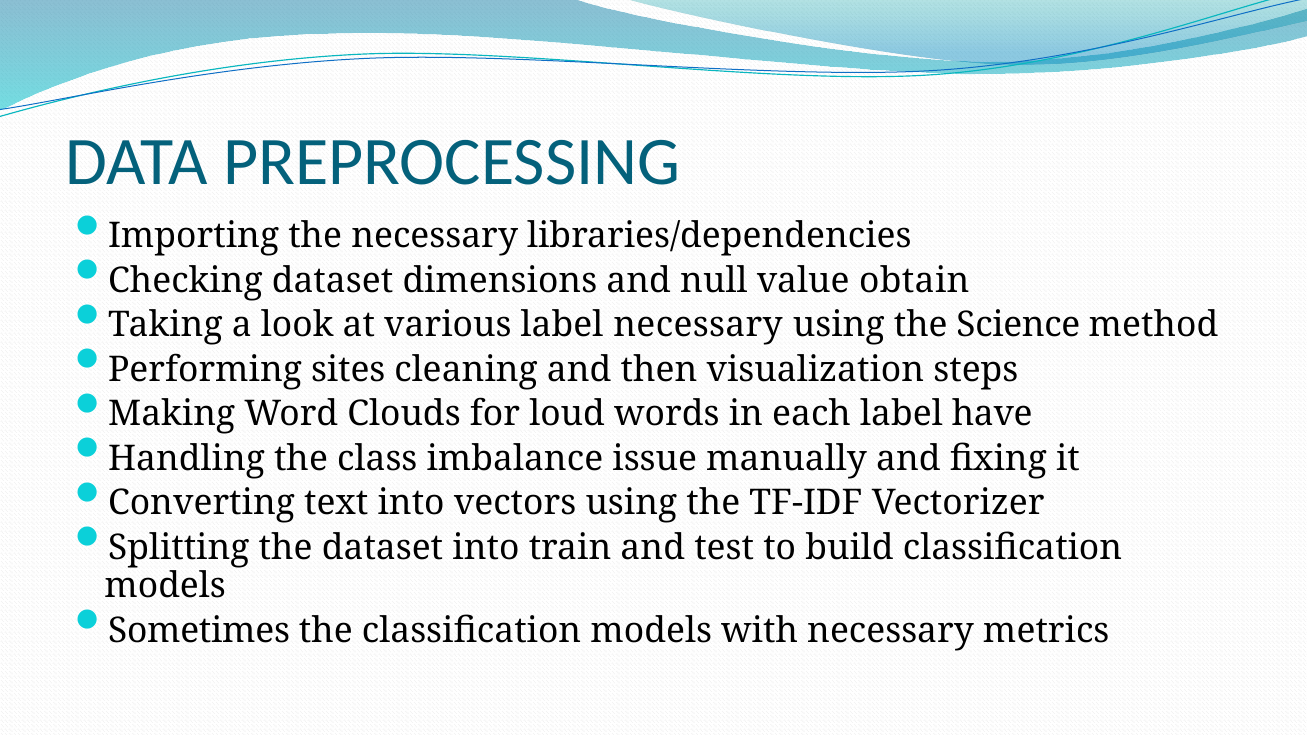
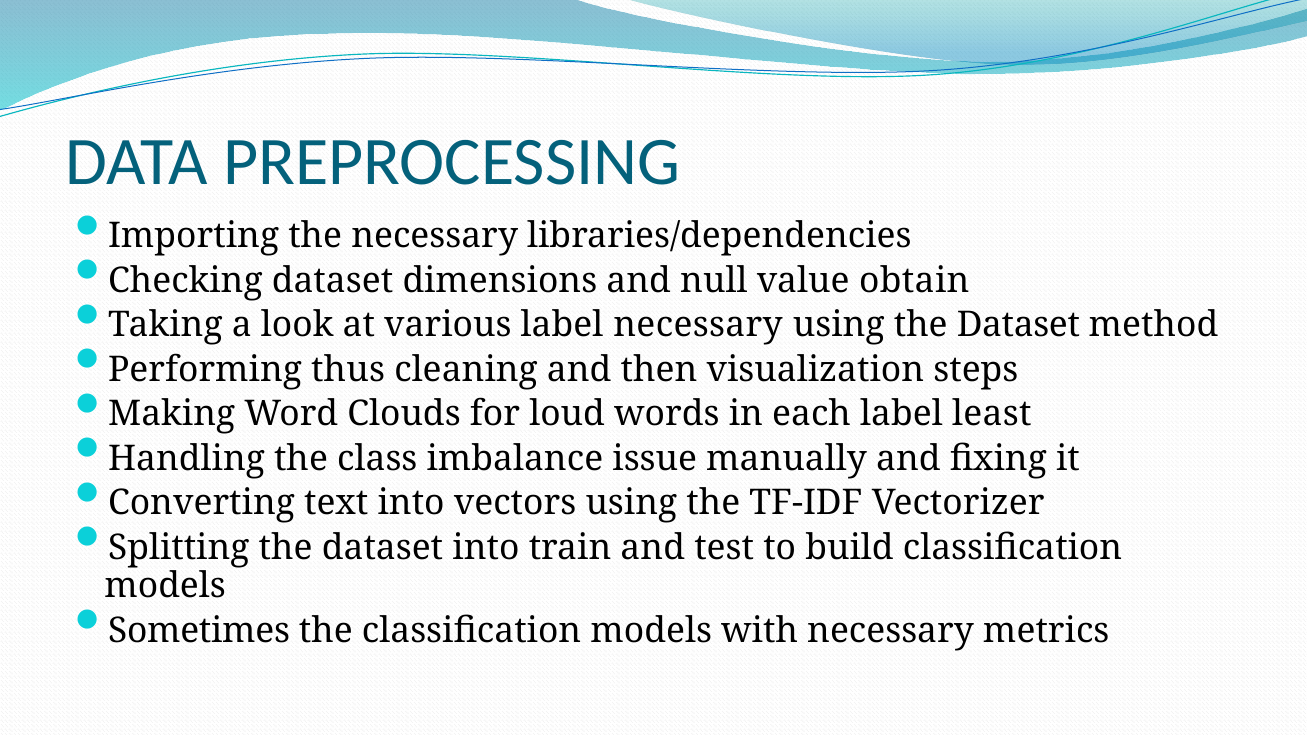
using the Science: Science -> Dataset
sites: sites -> thus
have: have -> least
